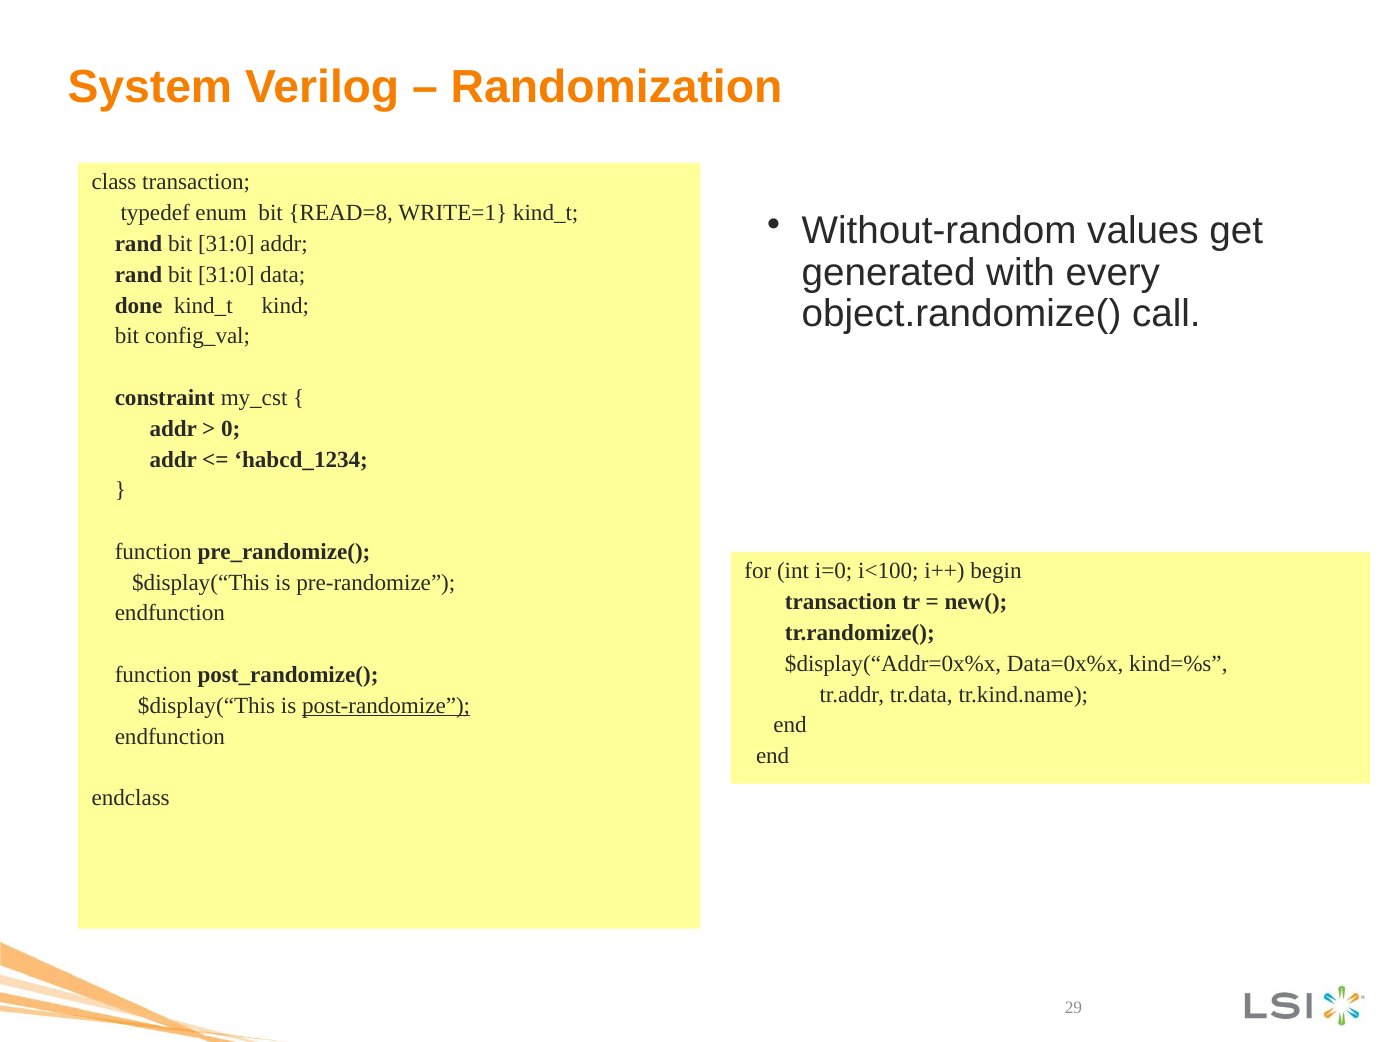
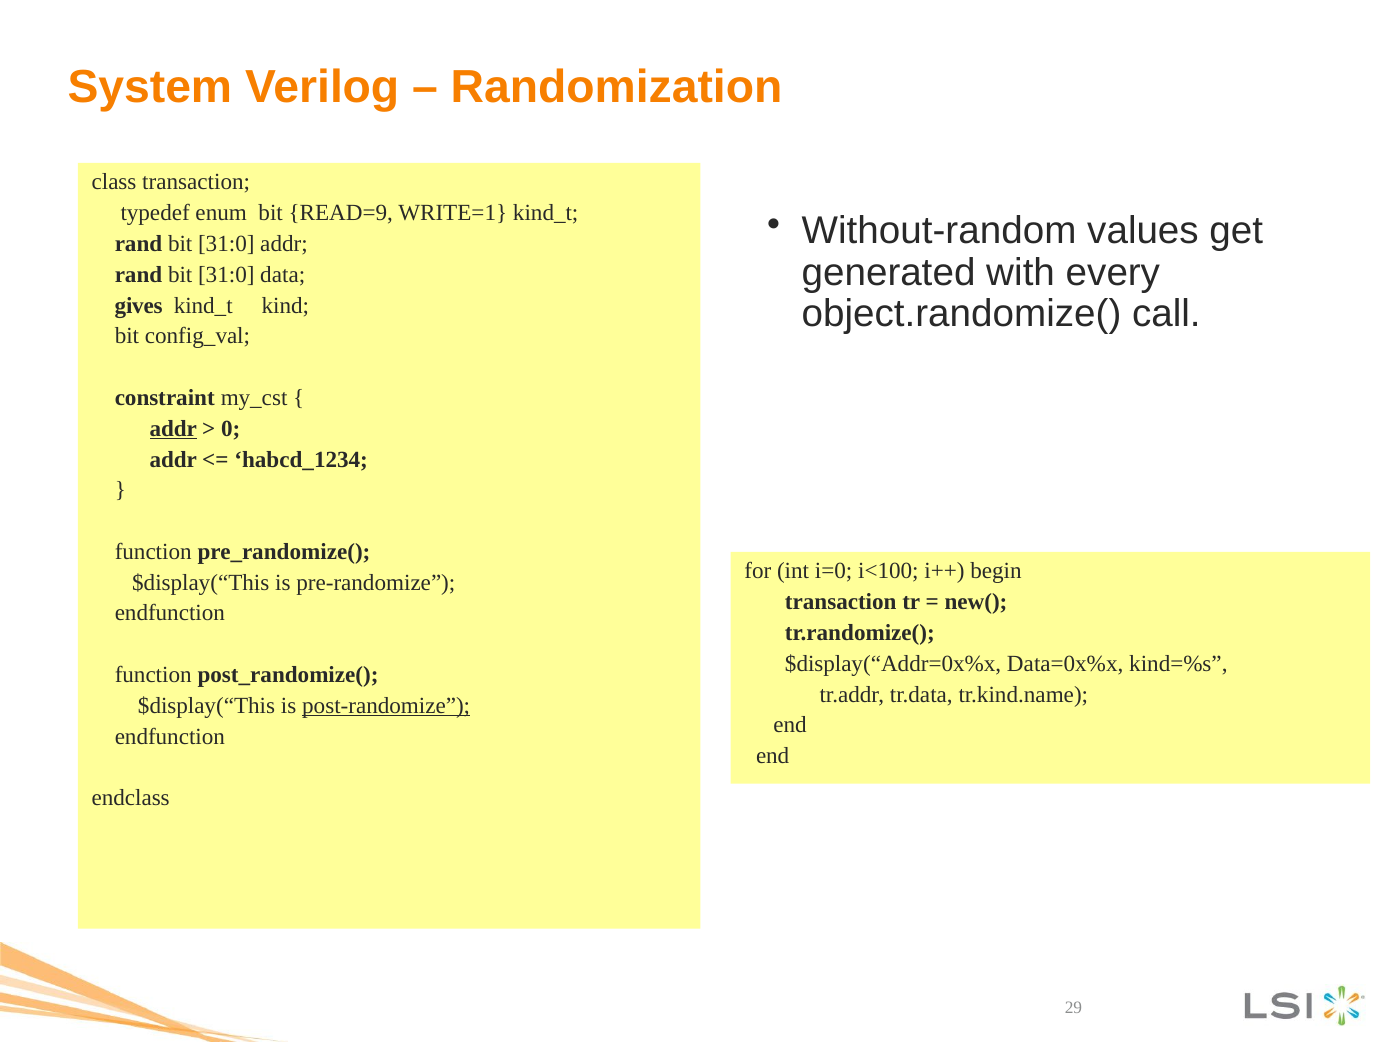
READ=8: READ=8 -> READ=9
done: done -> gives
addr at (173, 428) underline: none -> present
